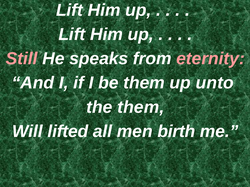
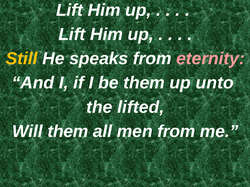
Still colour: pink -> yellow
the them: them -> lifted
Will lifted: lifted -> them
men birth: birth -> from
